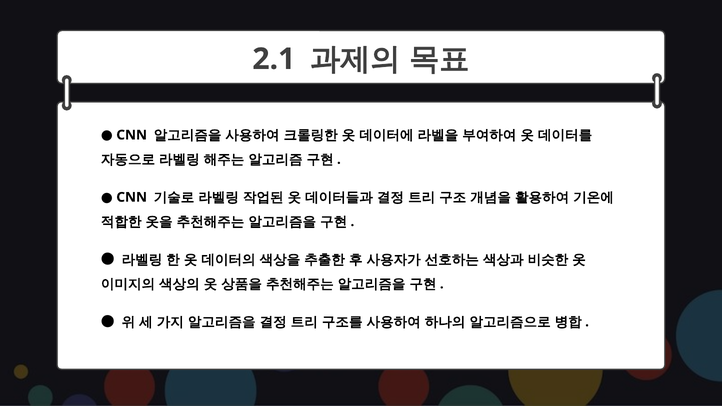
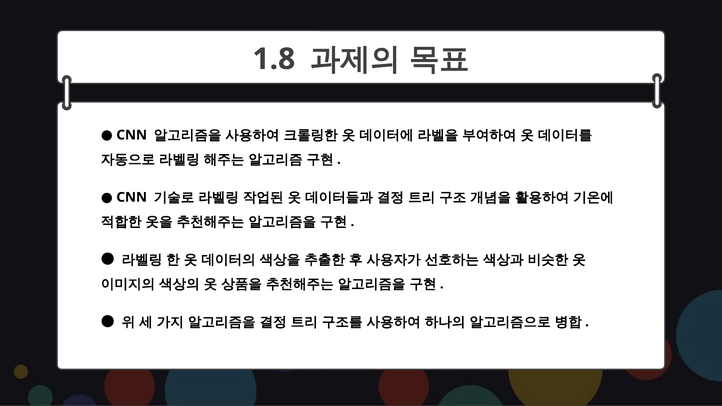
2.1: 2.1 -> 1.8
